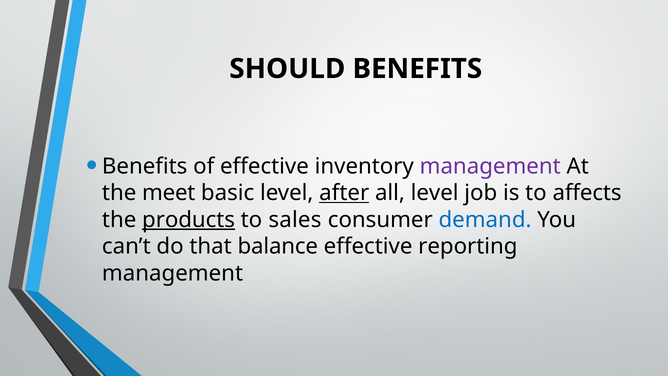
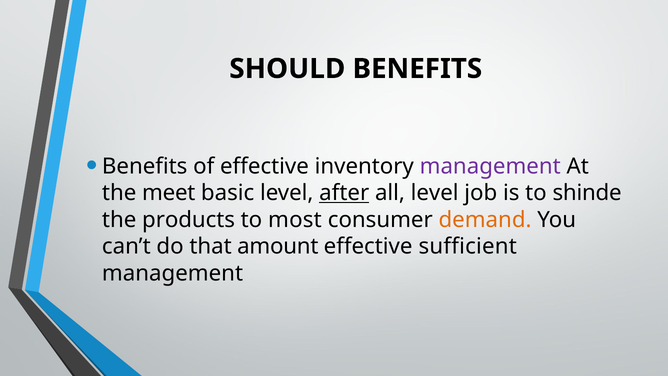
affects: affects -> shinde
products underline: present -> none
sales: sales -> most
demand colour: blue -> orange
balance: balance -> amount
reporting: reporting -> sufficient
